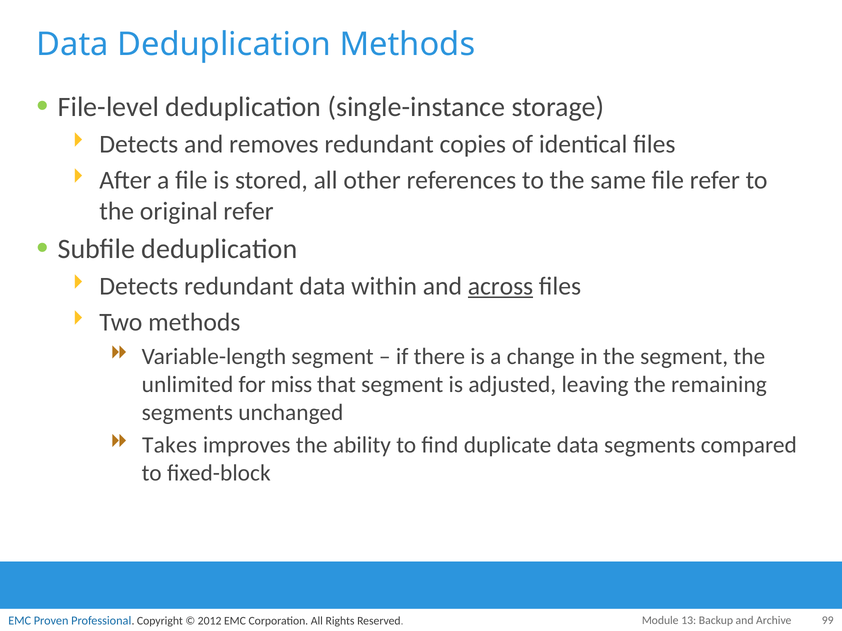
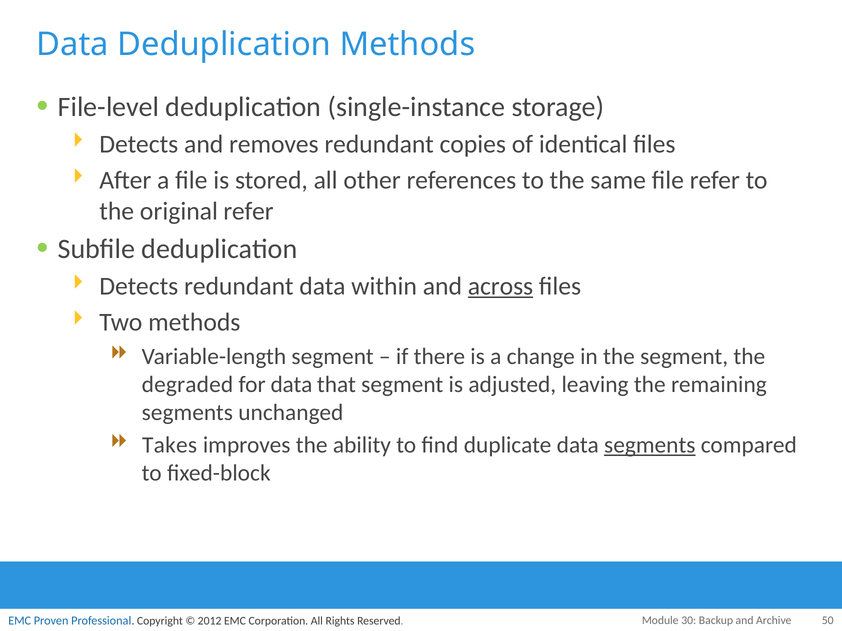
unlimited: unlimited -> degraded
for miss: miss -> data
segments at (650, 445) underline: none -> present
13: 13 -> 30
99: 99 -> 50
